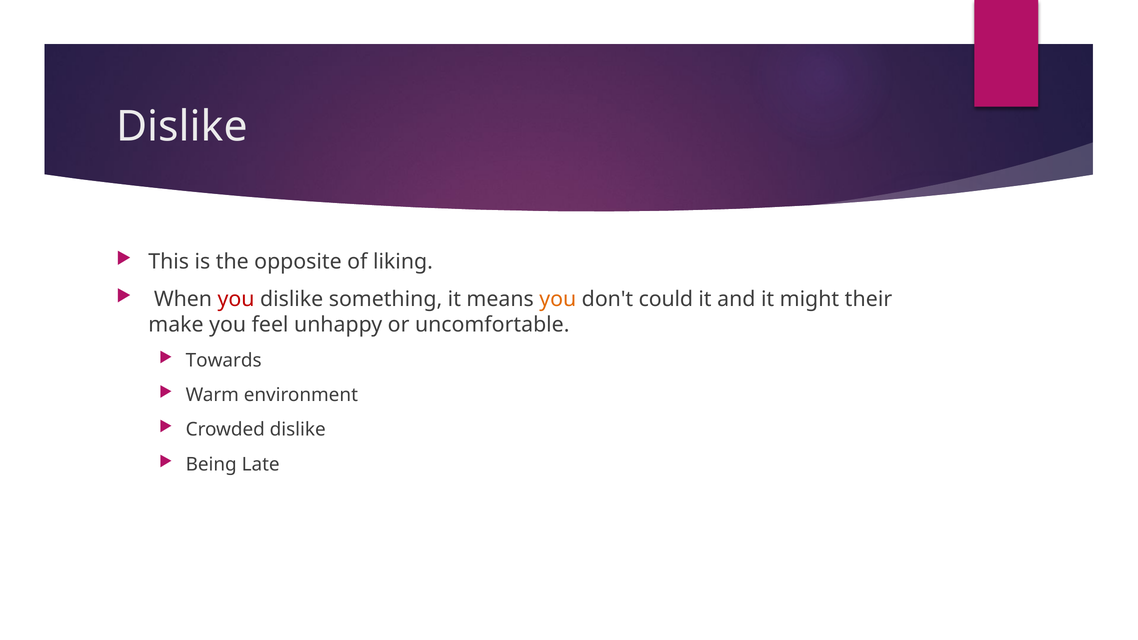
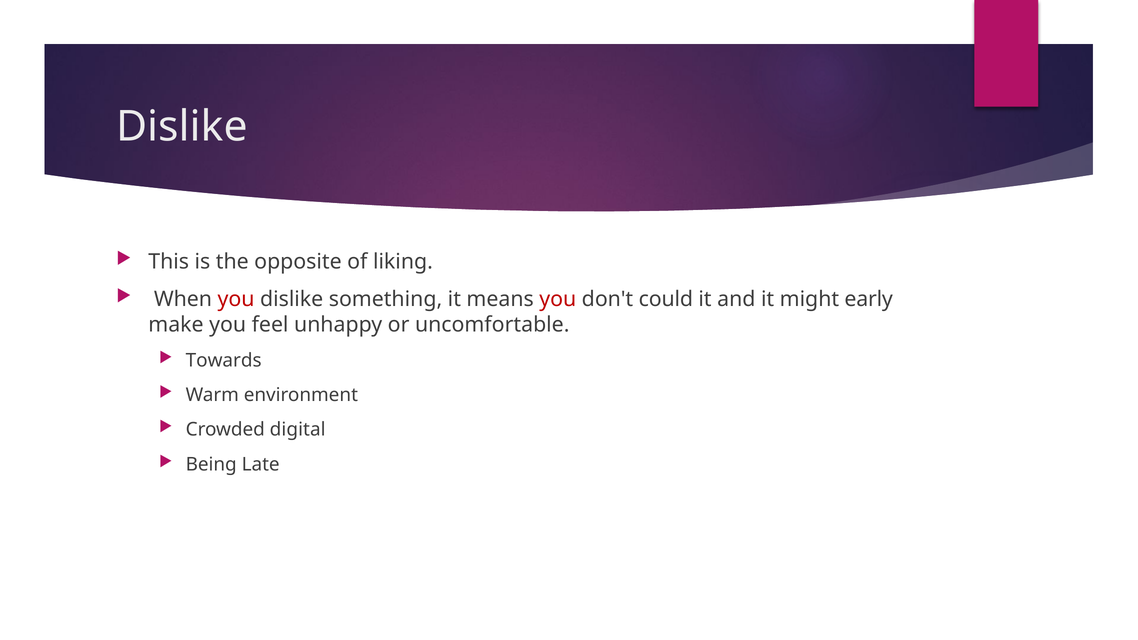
you at (558, 299) colour: orange -> red
their: their -> early
Crowded dislike: dislike -> digital
